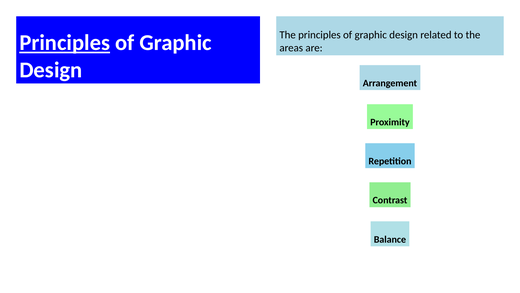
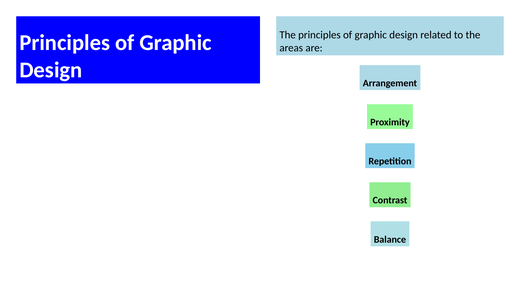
Principles at (65, 43) underline: present -> none
